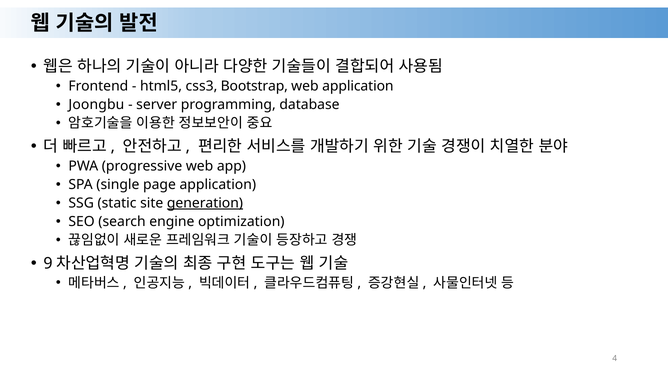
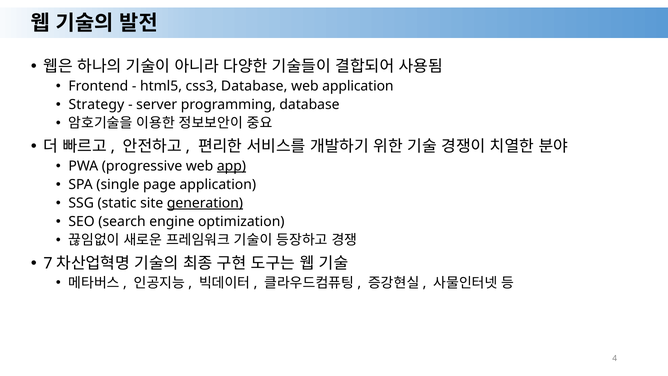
css3 Bootstrap: Bootstrap -> Database
Joongbu: Joongbu -> Strategy
app underline: none -> present
9: 9 -> 7
